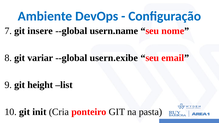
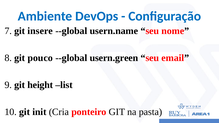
variar: variar -> pouco
usern.exibe: usern.exibe -> usern.green
